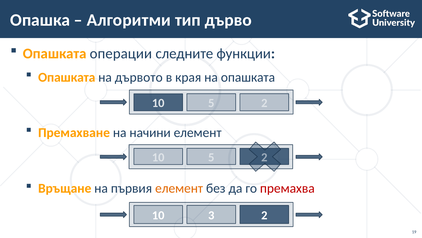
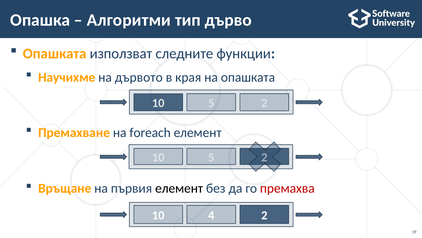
операции: операции -> използват
Опашката at (67, 77): Опашката -> Научихме
начини: начини -> foreach
елемент at (179, 188) colour: orange -> black
3: 3 -> 4
